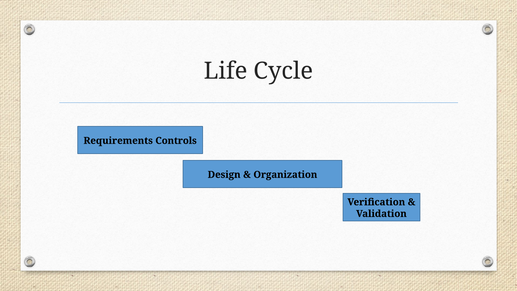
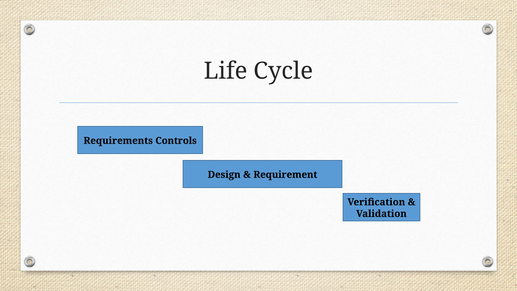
Organization: Organization -> Requirement
